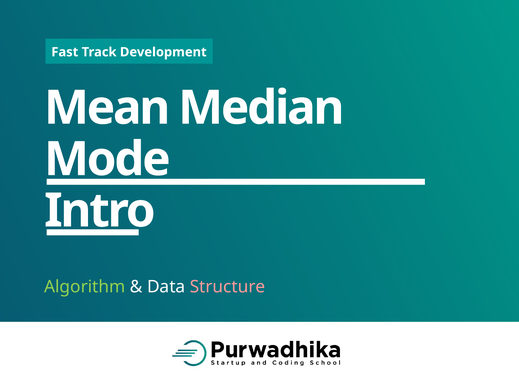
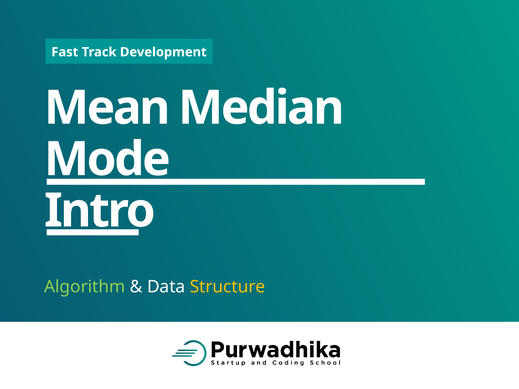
Structure colour: pink -> yellow
